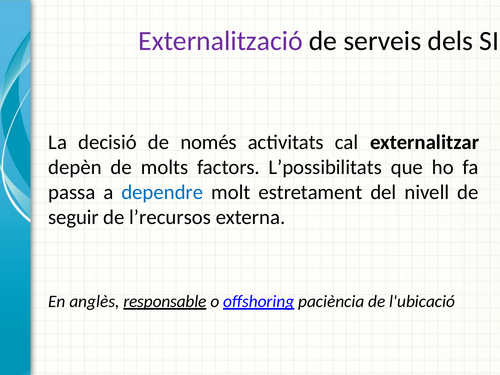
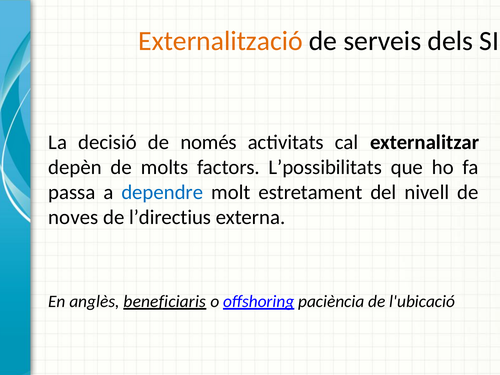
Externalització colour: purple -> orange
seguir: seguir -> noves
l’recursos: l’recursos -> l’directius
responsable: responsable -> beneficiaris
